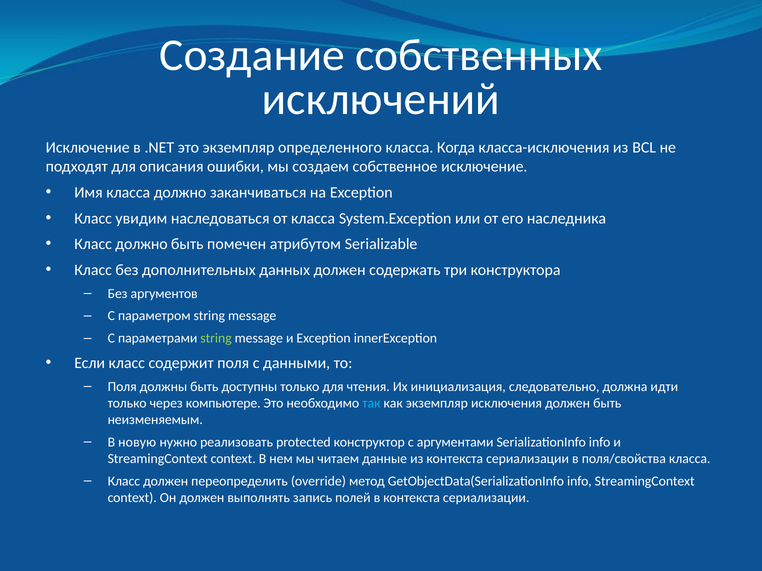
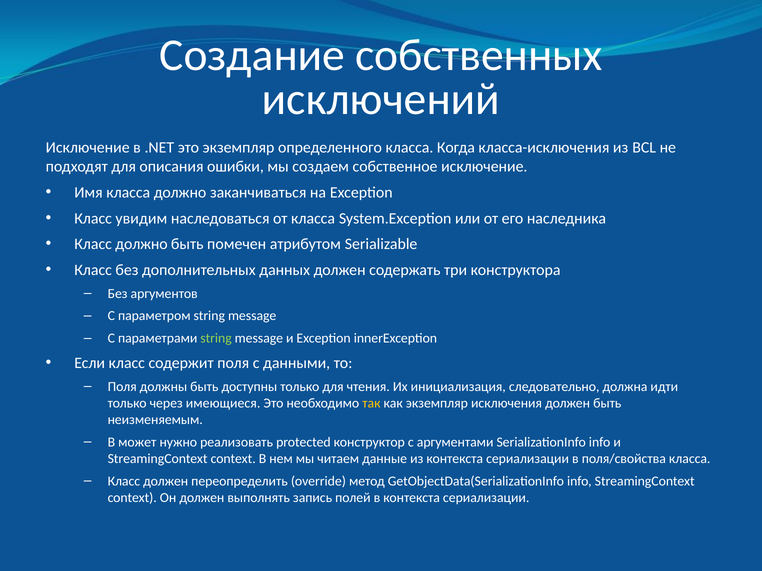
компьютере: компьютере -> имеющиеся
так colour: light blue -> yellow
новую: новую -> может
